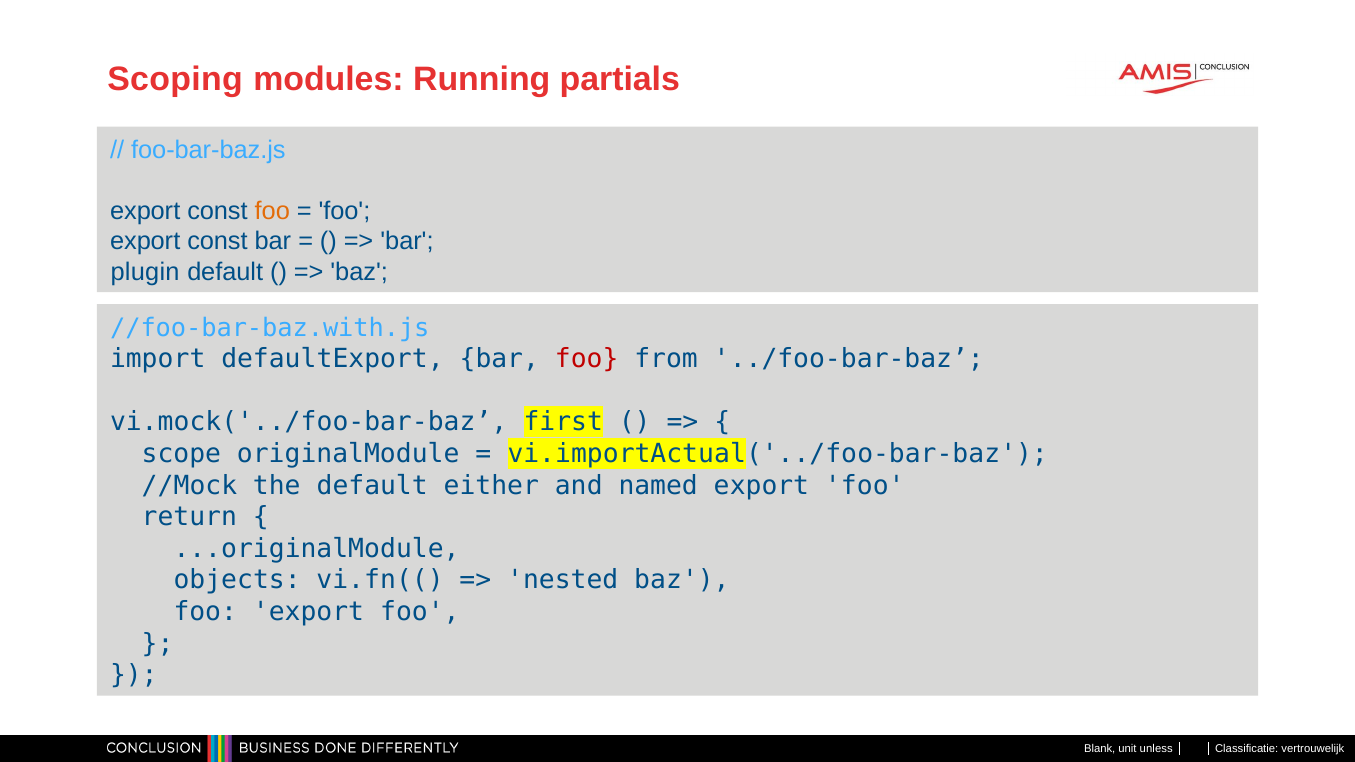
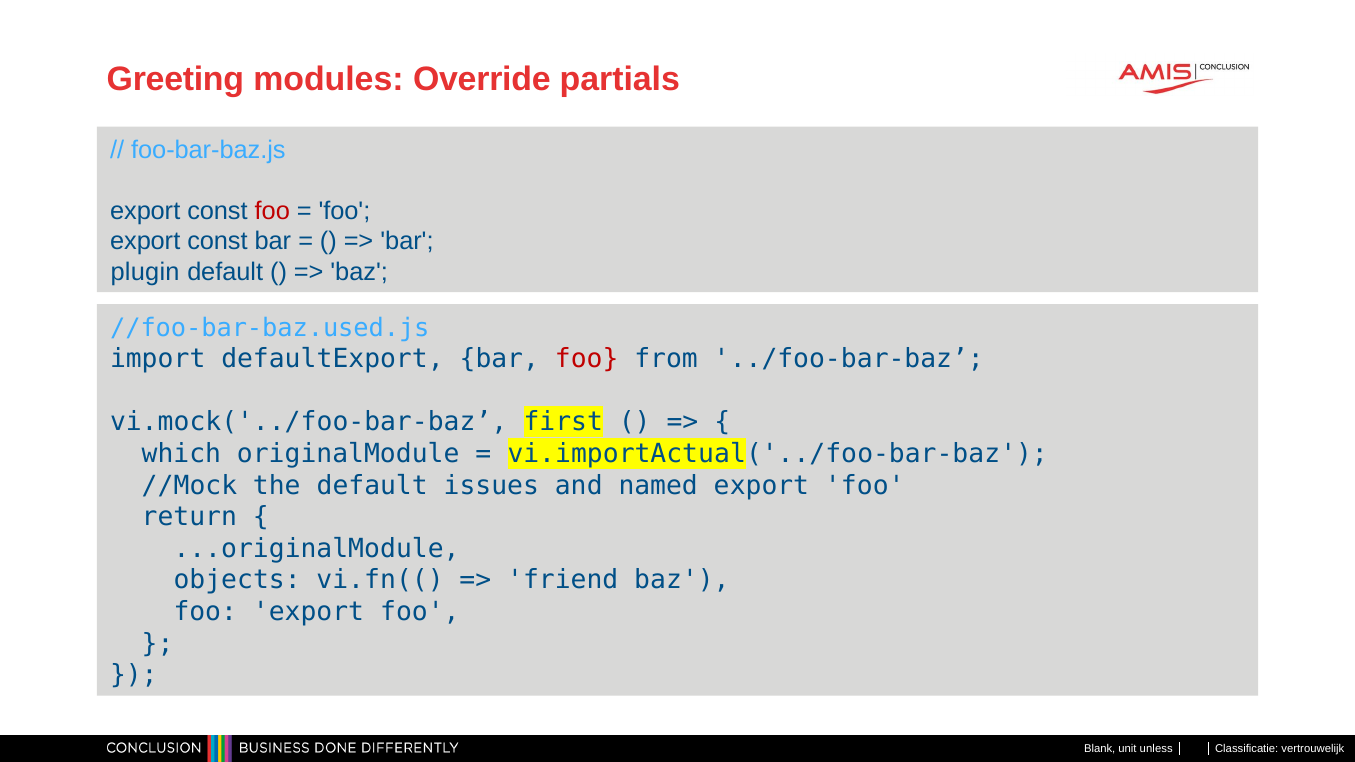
Scoping: Scoping -> Greeting
Running: Running -> Override
foo at (272, 211) colour: orange -> red
//foo-bar-baz.with.js: //foo-bar-baz.with.js -> //foo-bar-baz.used.js
scope: scope -> which
either: either -> issues
nested: nested -> friend
